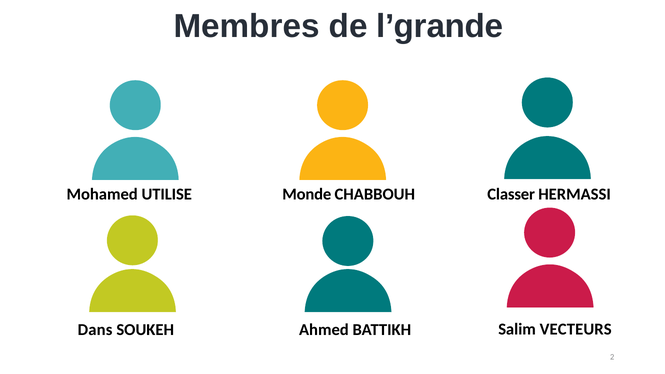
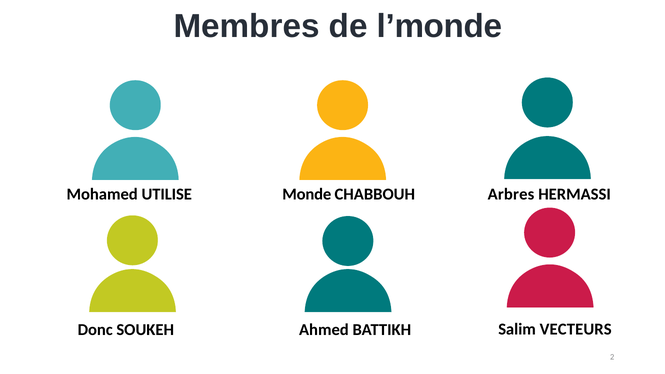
l’grande: l’grande -> l’monde
Classer: Classer -> Arbres
Dans: Dans -> Donc
